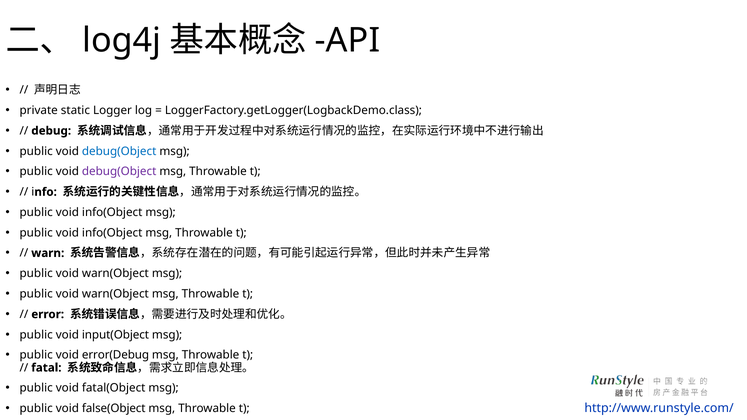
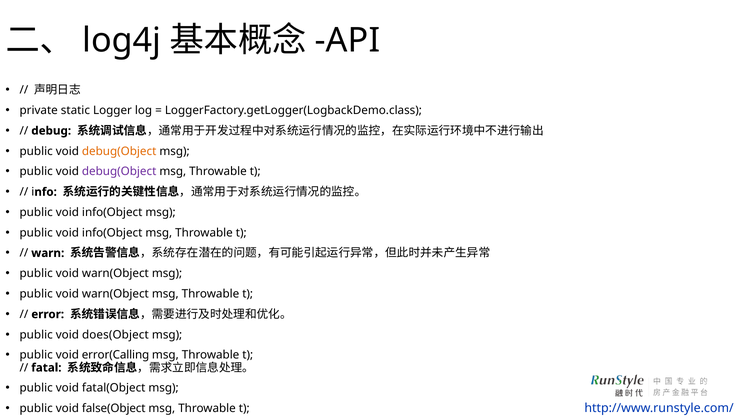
debug(Object at (119, 151) colour: blue -> orange
input(Object: input(Object -> does(Object
error(Debug: error(Debug -> error(Calling
